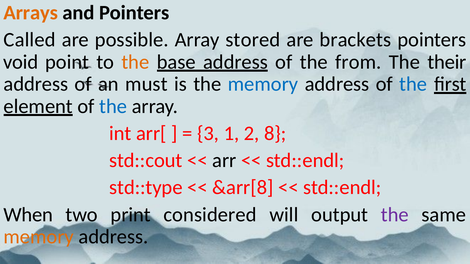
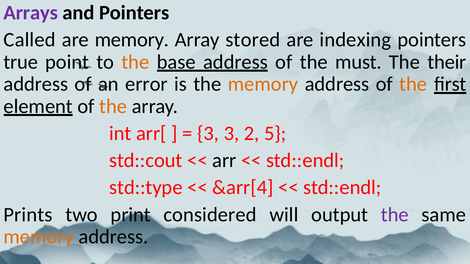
Arrays colour: orange -> purple
are possible: possible -> memory
brackets: brackets -> indexing
void: void -> true
from: from -> must
must: must -> error
memory at (263, 84) colour: blue -> orange
the at (413, 84) colour: blue -> orange
the at (113, 106) colour: blue -> orange
3 1: 1 -> 3
8: 8 -> 5
&arr[8: &arr[8 -> &arr[4
When: When -> Prints
